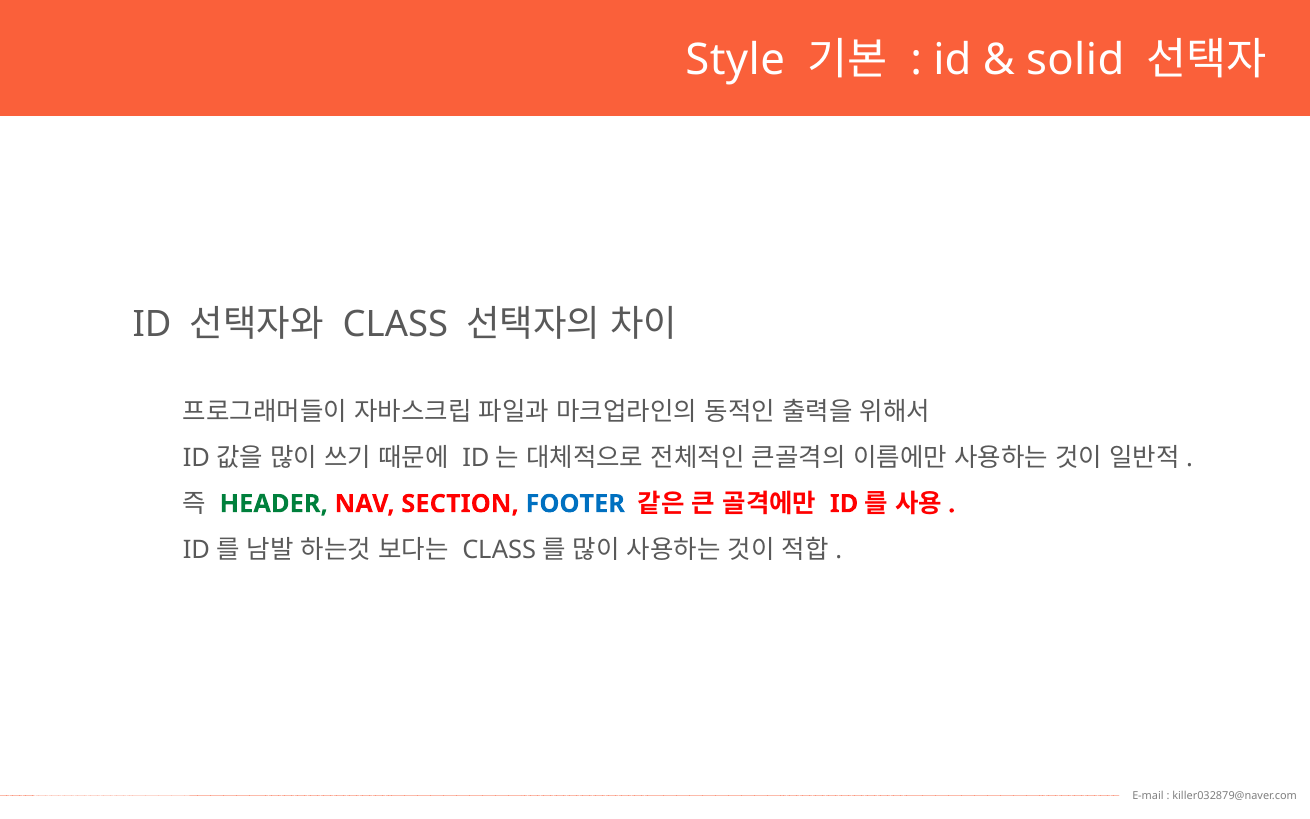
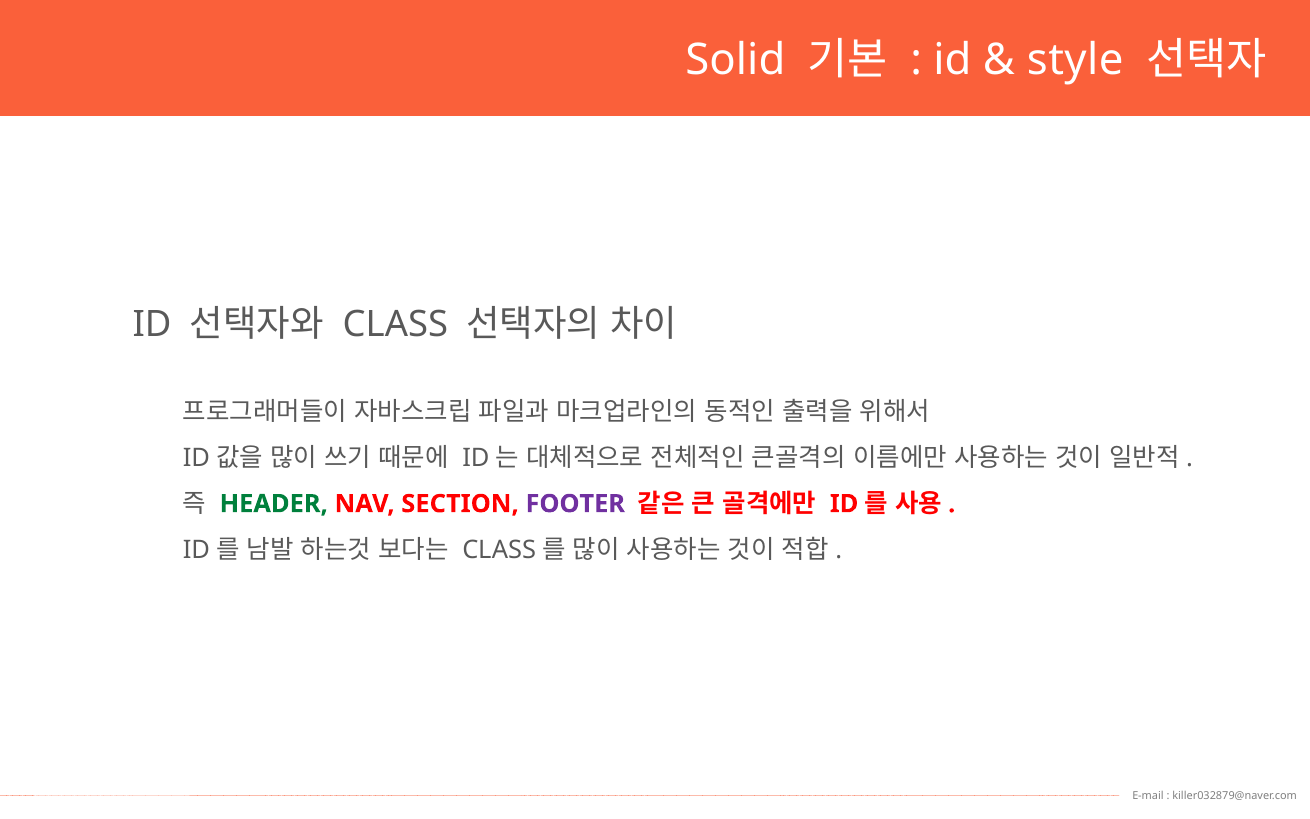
Style: Style -> Solid
solid: solid -> style
FOOTER colour: blue -> purple
